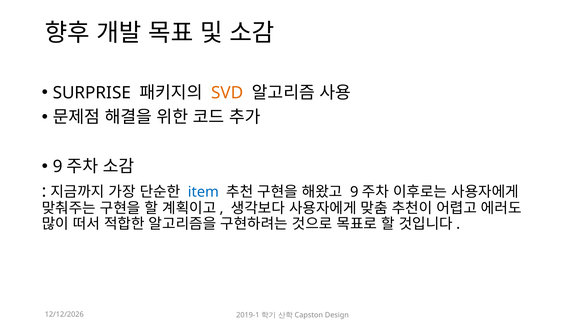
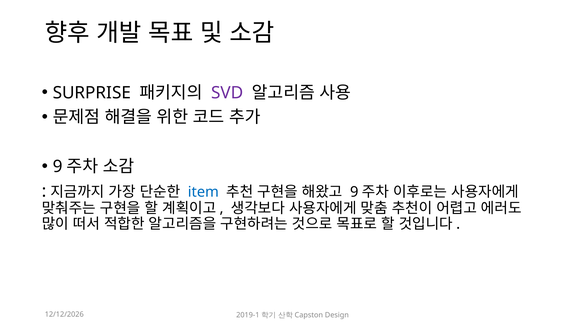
SVD colour: orange -> purple
